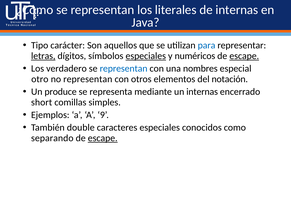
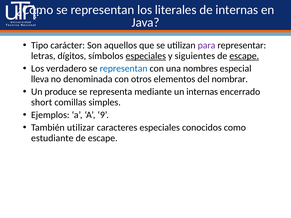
para colour: blue -> purple
letras underline: present -> none
numéricos: numéricos -> siguientes
otro: otro -> lleva
no representan: representan -> denominada
notación: notación -> nombrar
double: double -> utilizar
separando: separando -> estudiante
escape at (103, 138) underline: present -> none
